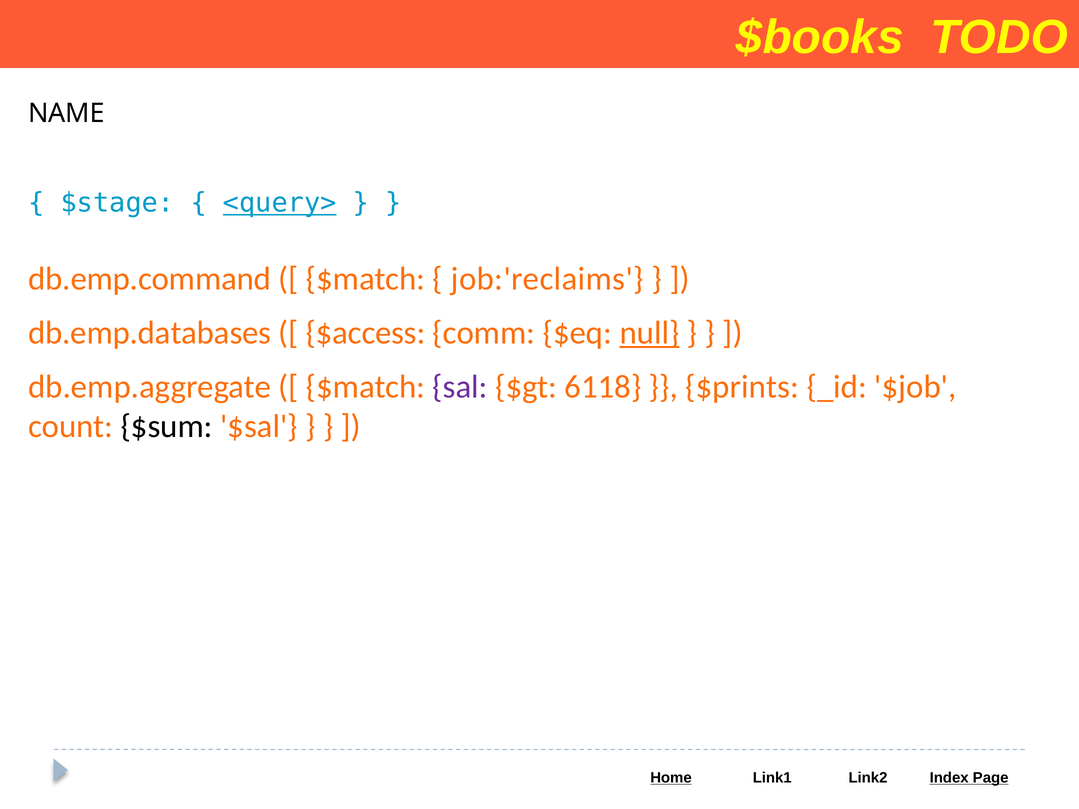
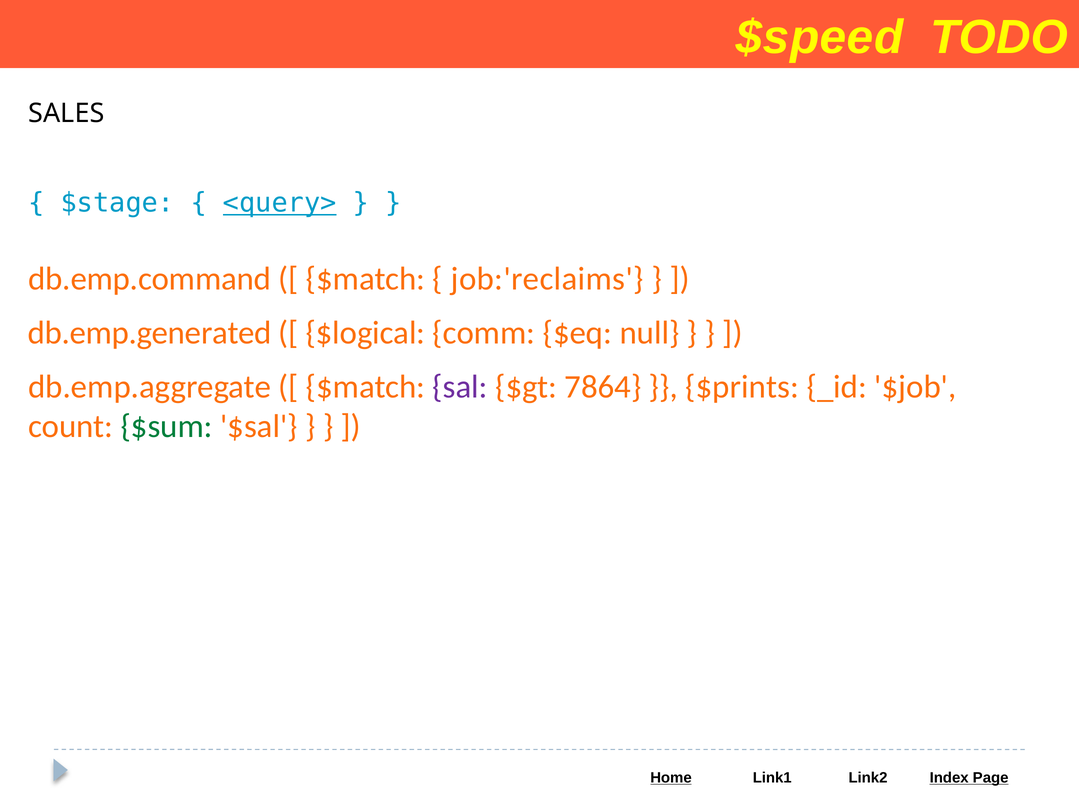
$books: $books -> $speed
NAME: NAME -> SALES
db.emp.databases: db.emp.databases -> db.emp.generated
$access: $access -> $logical
null underline: present -> none
6118: 6118 -> 7864
$sum colour: black -> green
